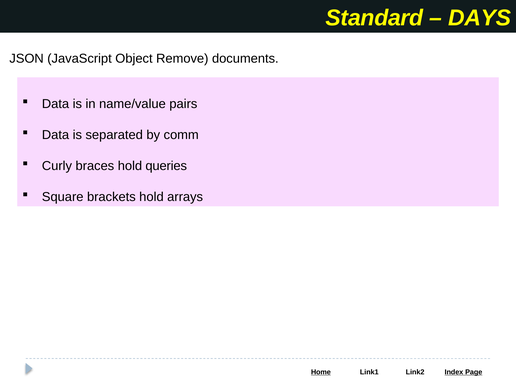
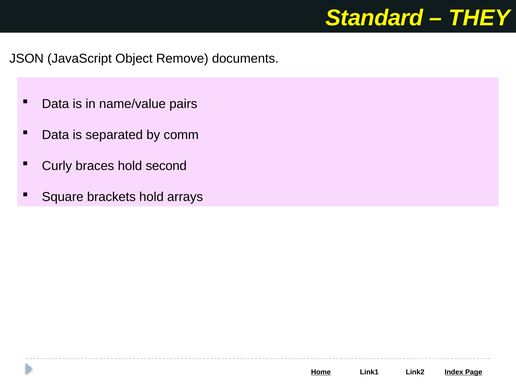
DAYS: DAYS -> THEY
queries: queries -> second
